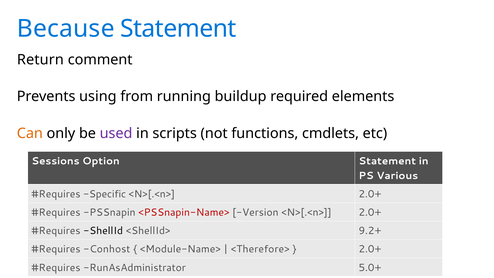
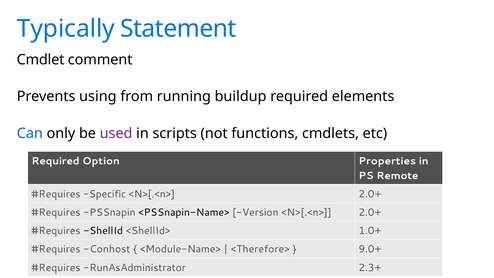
Because: Because -> Typically
Return: Return -> Cmdlet
Can colour: orange -> blue
Sessions at (56, 161): Sessions -> Required
Option Statement: Statement -> Properties
Various: Various -> Remote
<PSSnapin-Name> colour: red -> black
9.2+: 9.2+ -> 1.0+
2.0+ at (370, 249): 2.0+ -> 9.0+
5.0+: 5.0+ -> 2.3+
